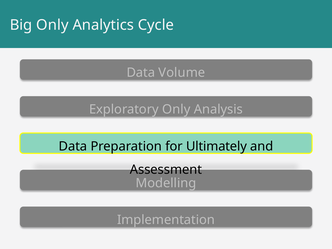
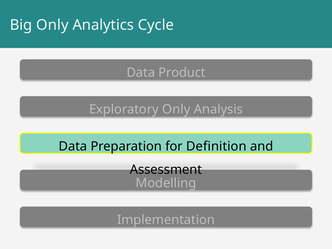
Volume: Volume -> Product
Ultimately: Ultimately -> Definition
